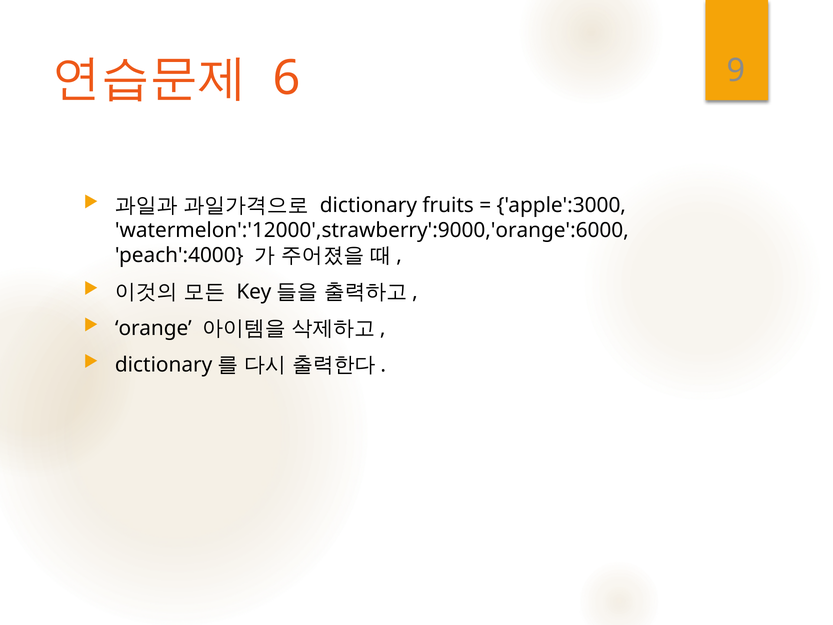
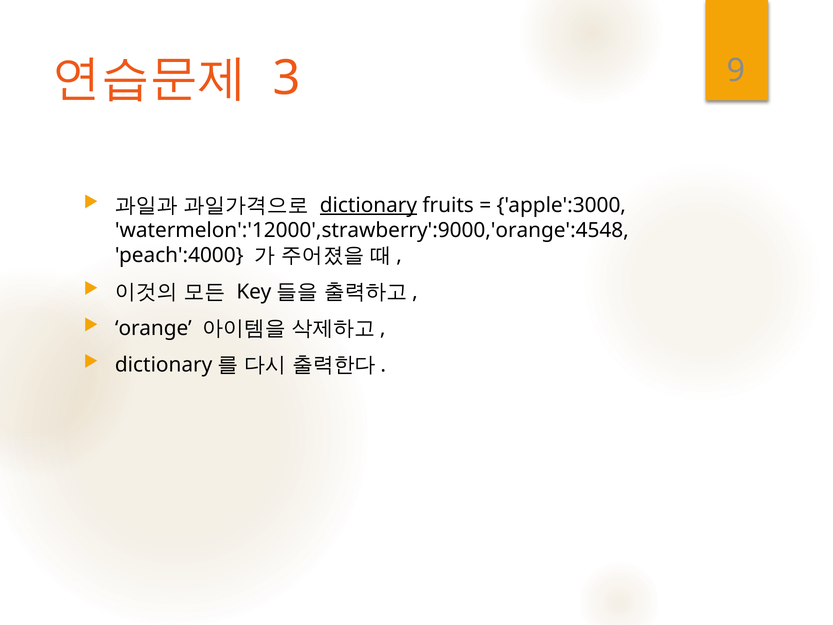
6: 6 -> 3
dictionary underline: none -> present
watermelon':'12000',strawberry':9000,'orange':6000: watermelon':'12000',strawberry':9000,'orange':6000 -> watermelon':'12000',strawberry':9000,'orange':4548
